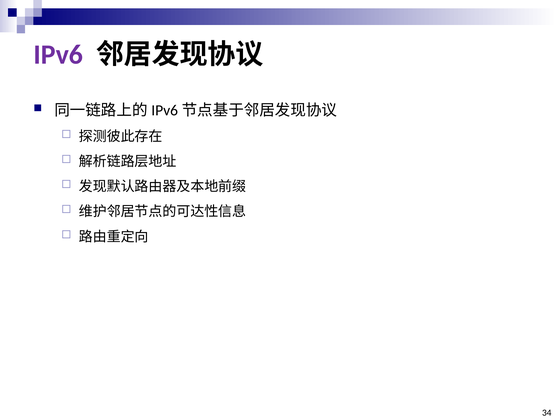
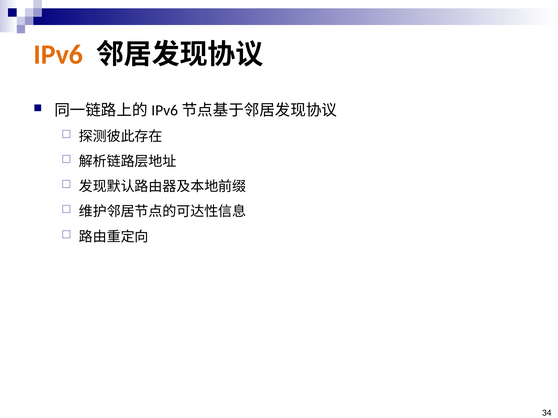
IPv6 colour: purple -> orange
